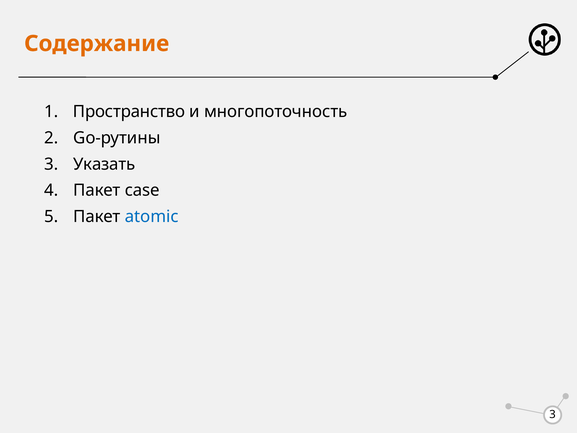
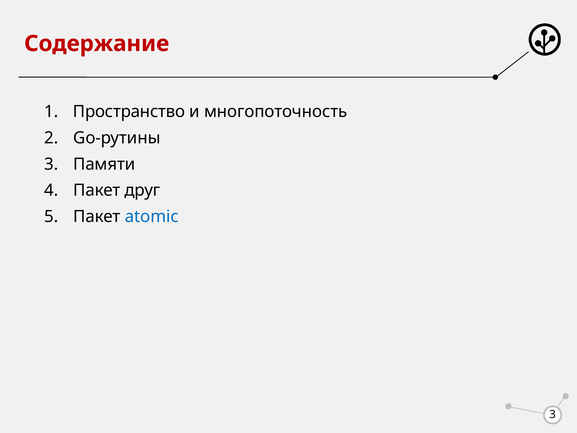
Содержание colour: orange -> red
Указать: Указать -> Памяти
case: case -> друг
